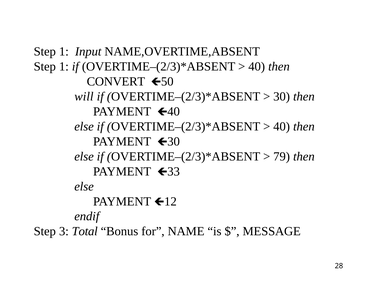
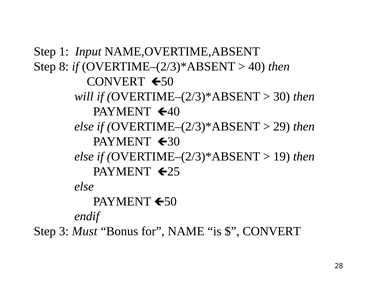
1 at (64, 67): 1 -> 8
40 at (282, 127): 40 -> 29
79: 79 -> 19
33: 33 -> 25
12 at (170, 202): 12 -> 50
Total: Total -> Must
MESSAGE at (272, 232): MESSAGE -> CONVERT
